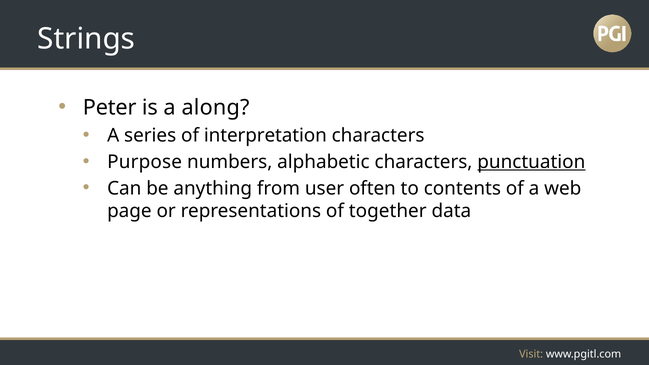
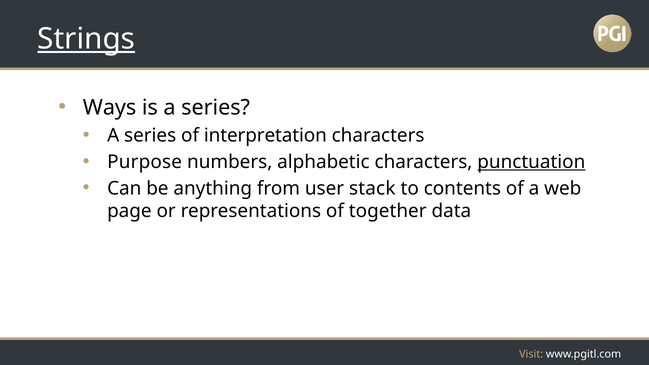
Strings underline: none -> present
Peter: Peter -> Ways
is a along: along -> series
often: often -> stack
